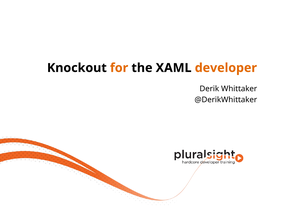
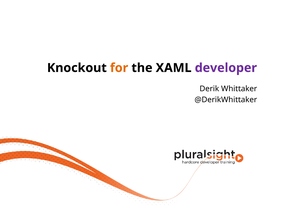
developer colour: orange -> purple
